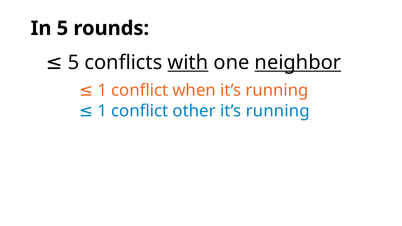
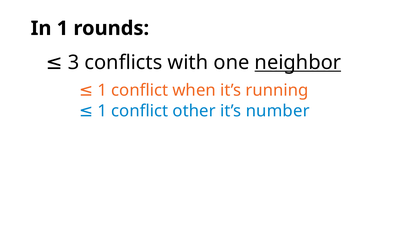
In 5: 5 -> 1
5 at (74, 63): 5 -> 3
with at (188, 63) underline: present -> none
running at (278, 111): running -> number
